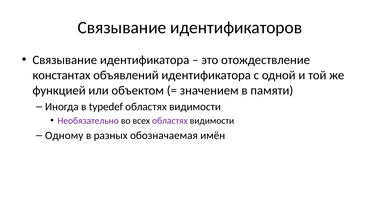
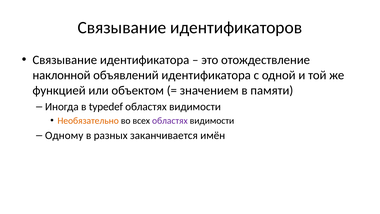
константах: константах -> наклонной
Необязательно colour: purple -> orange
обозначаемая: обозначаемая -> заканчивается
